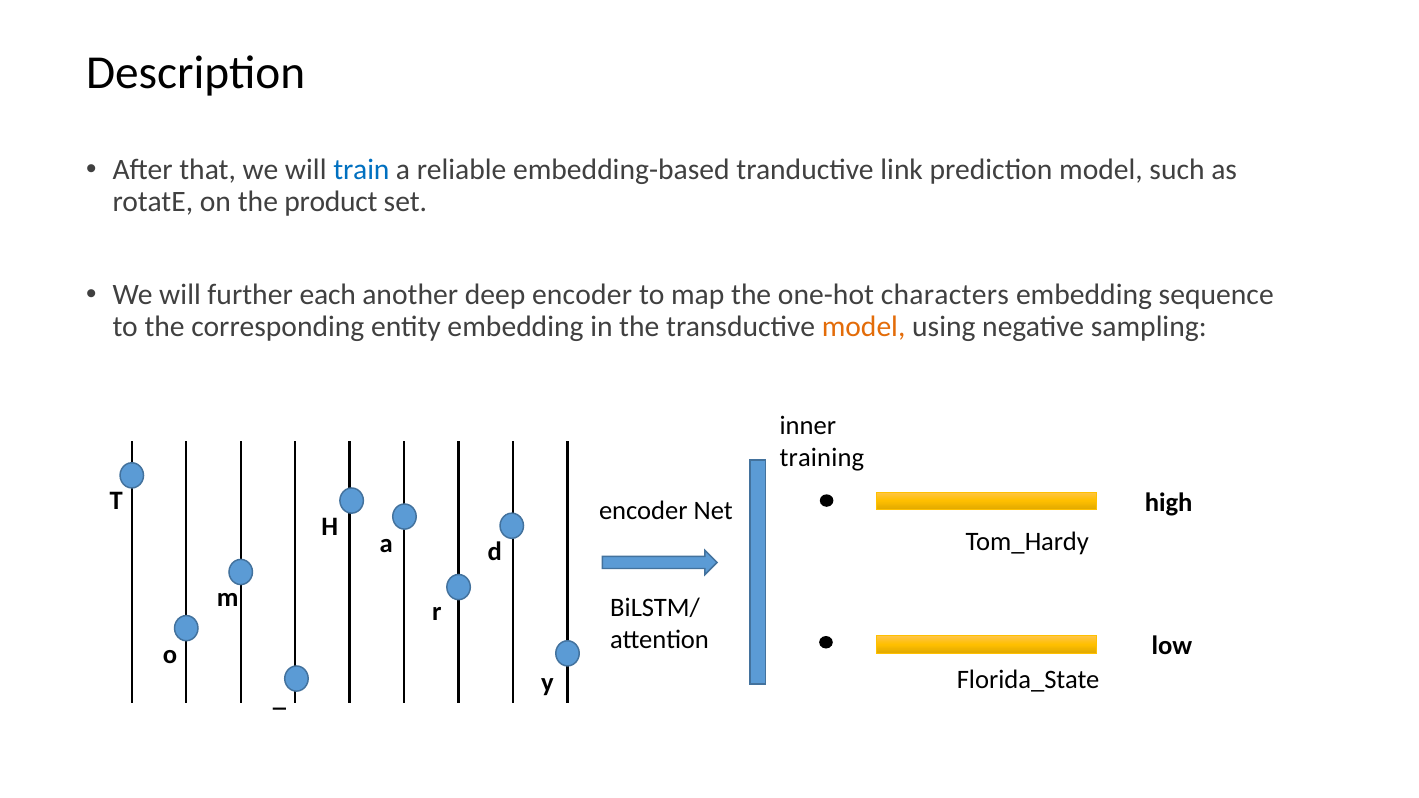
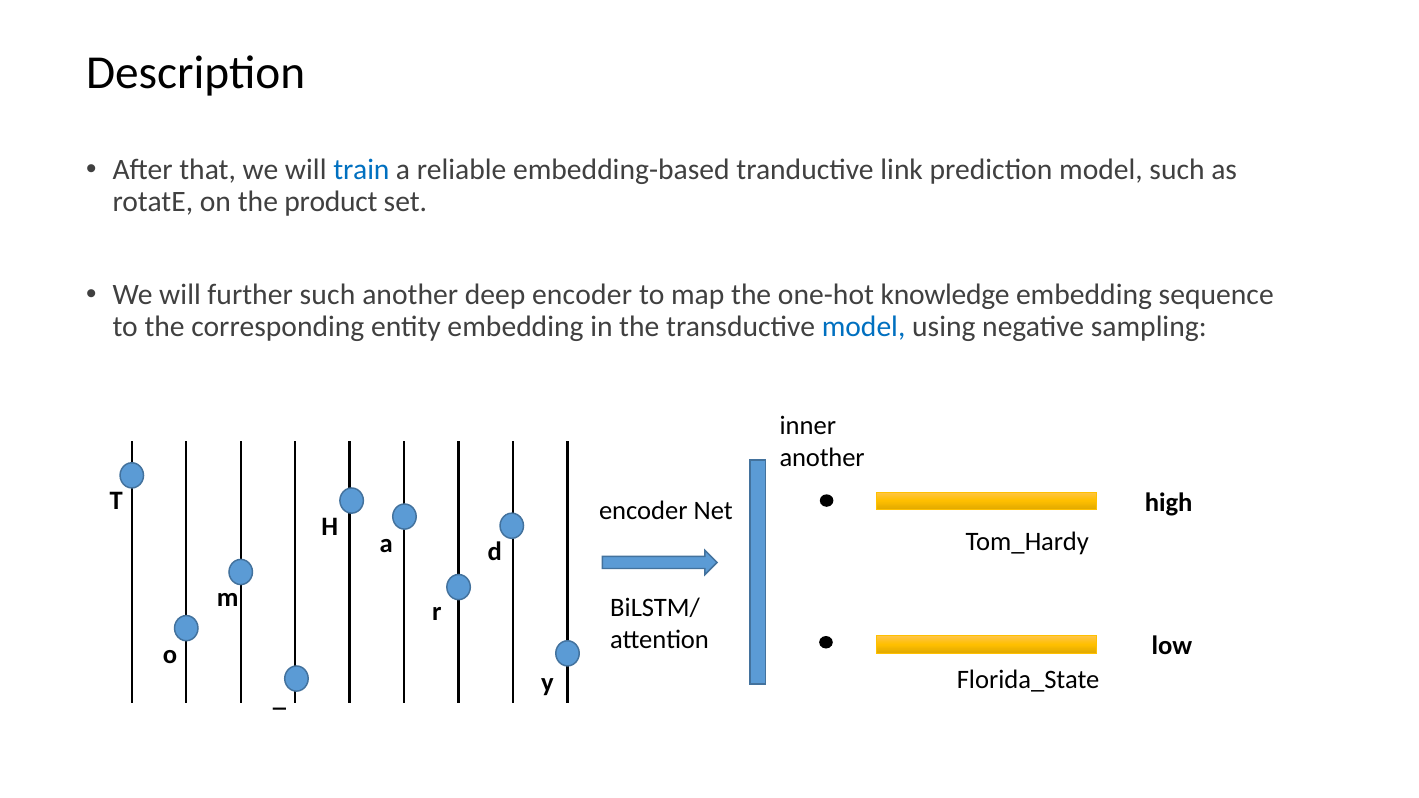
further each: each -> such
characters: characters -> knowledge
model at (864, 327) colour: orange -> blue
training at (822, 458): training -> another
